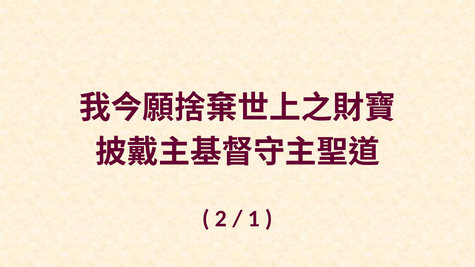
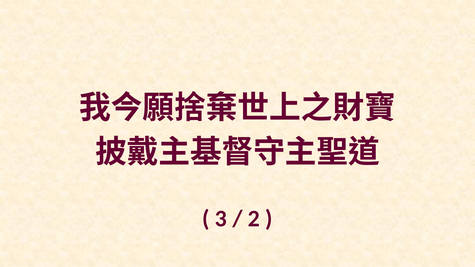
2: 2 -> 3
1: 1 -> 2
